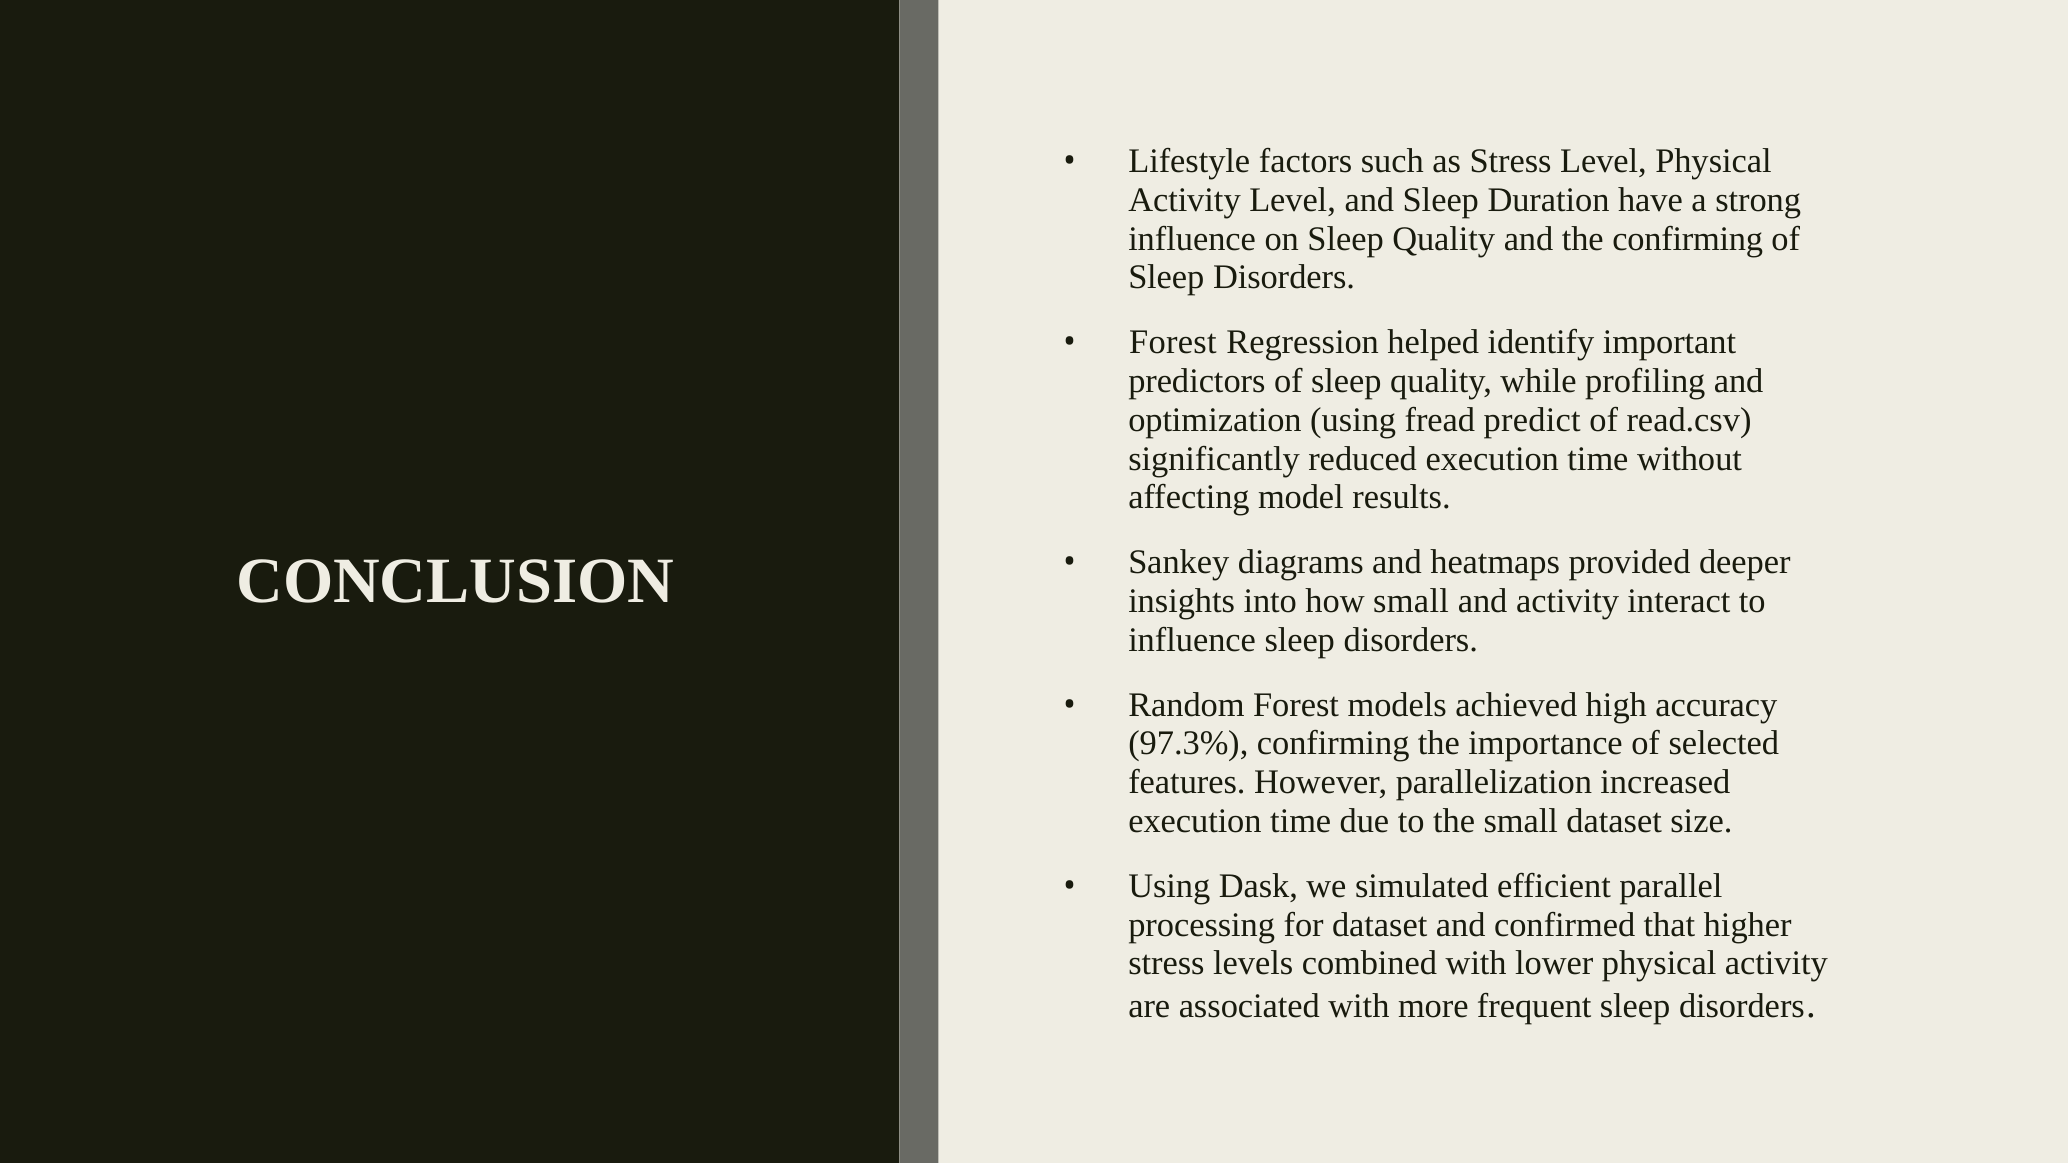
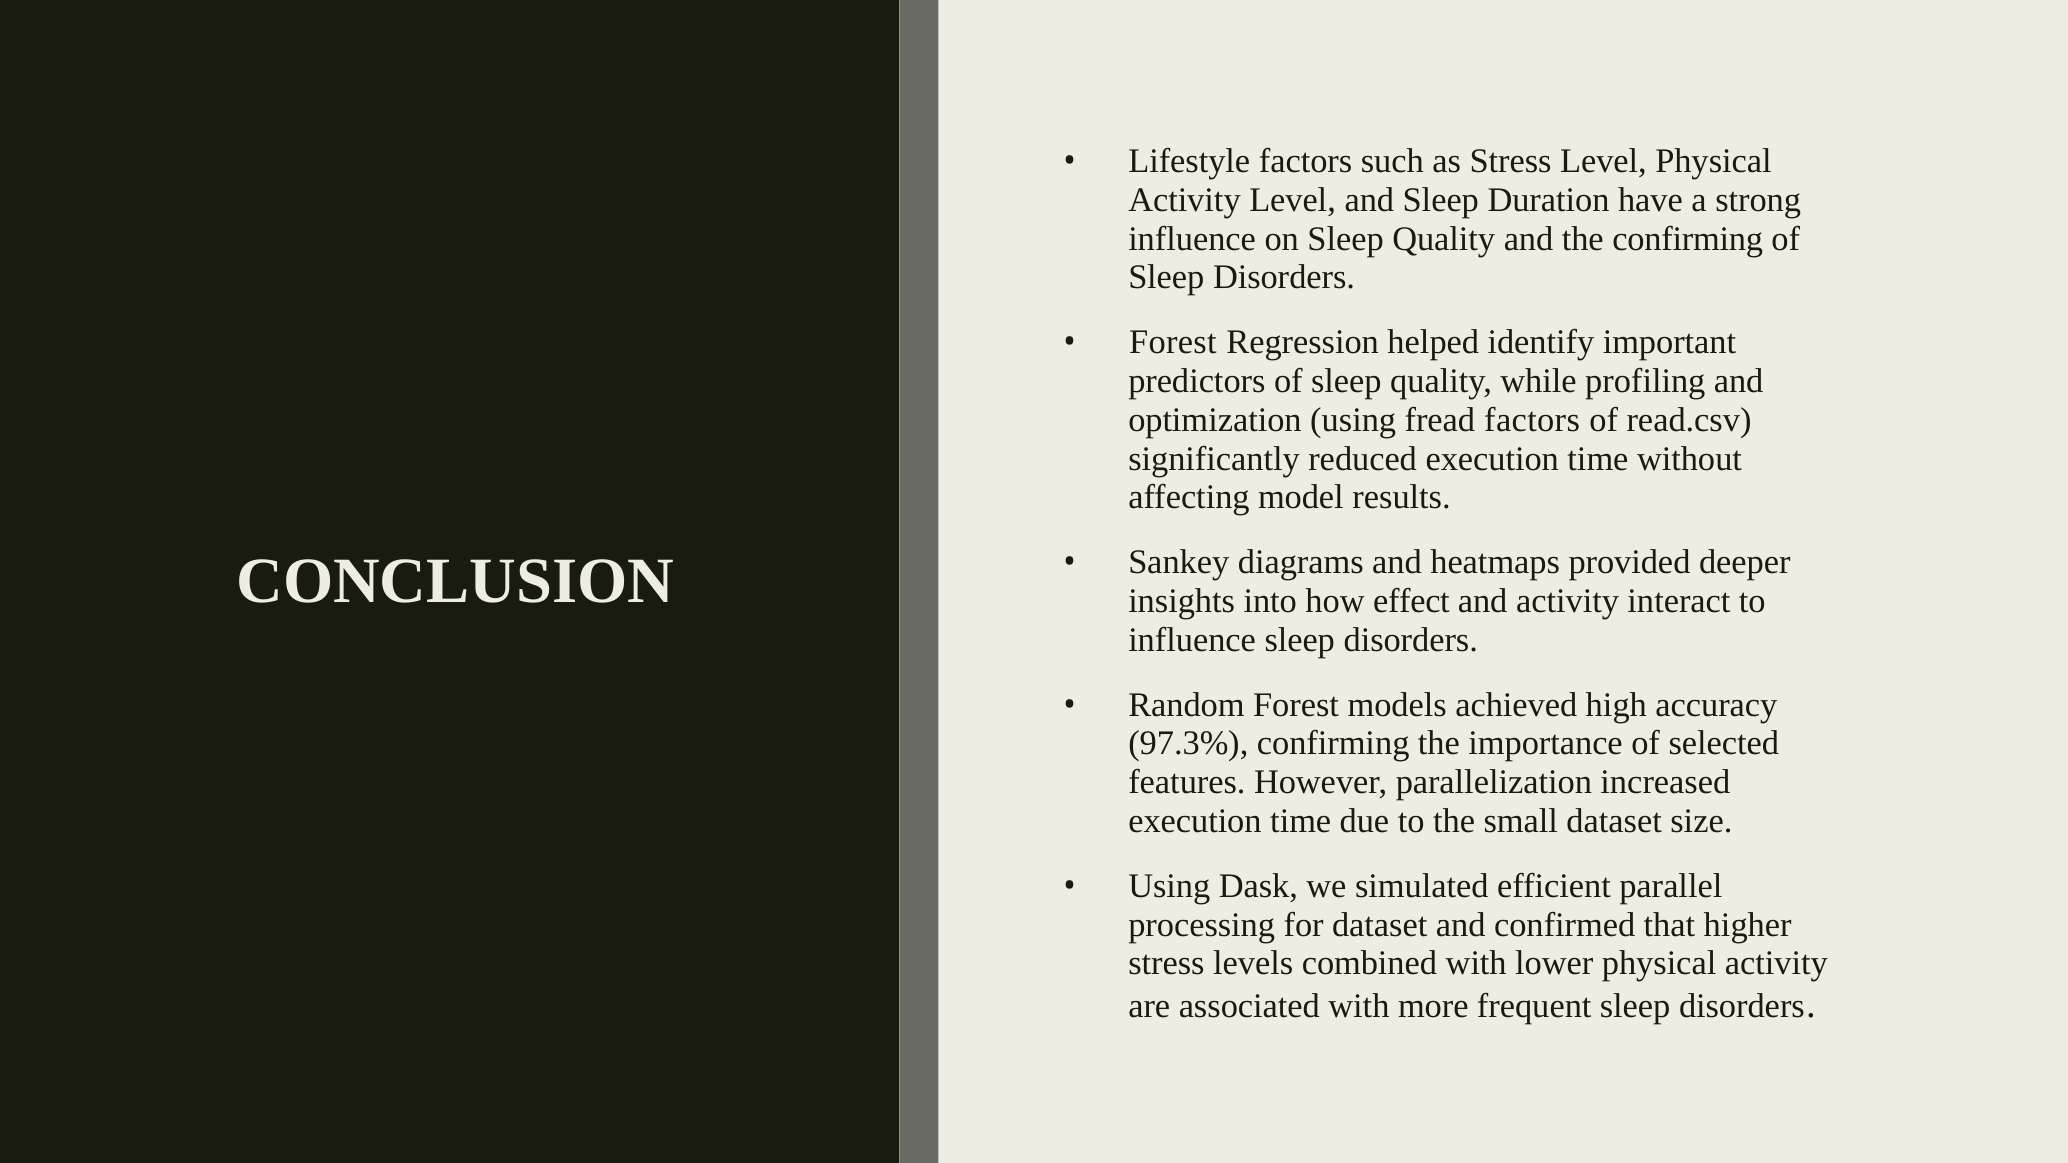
fread predict: predict -> factors
how small: small -> effect
